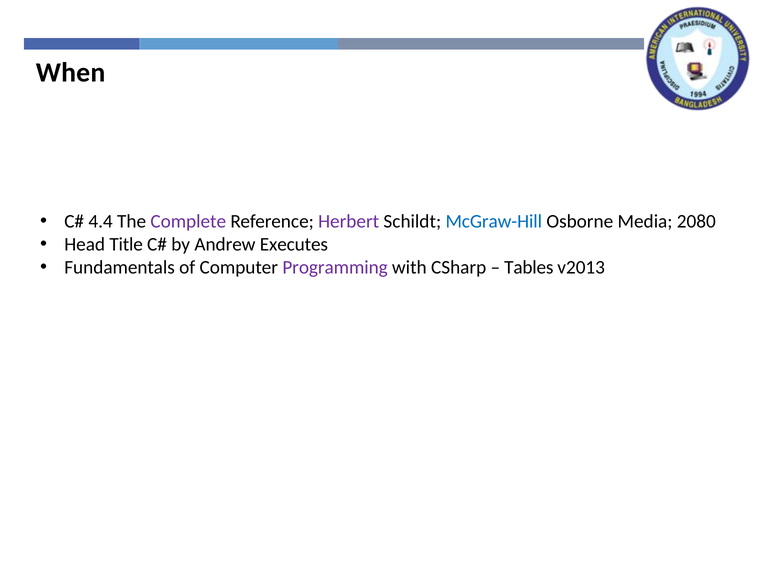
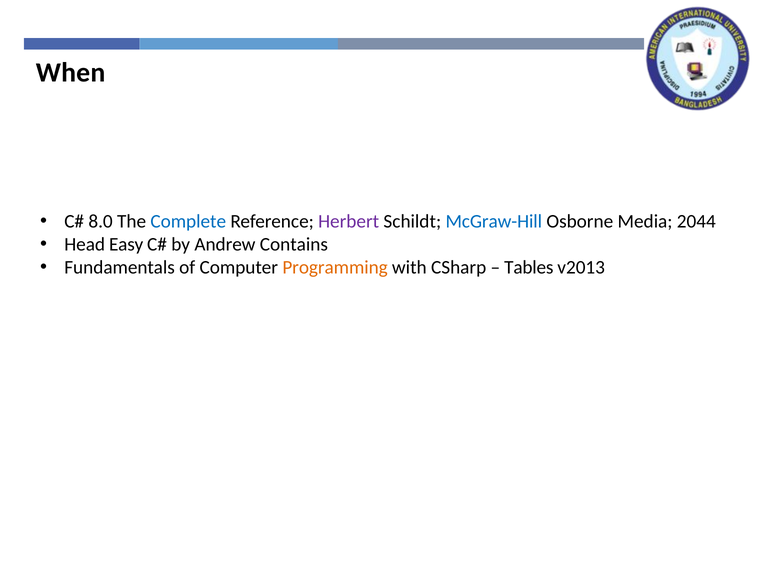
4.4: 4.4 -> 8.0
Complete colour: purple -> blue
2080: 2080 -> 2044
Title: Title -> Easy
Executes: Executes -> Contains
Programming colour: purple -> orange
